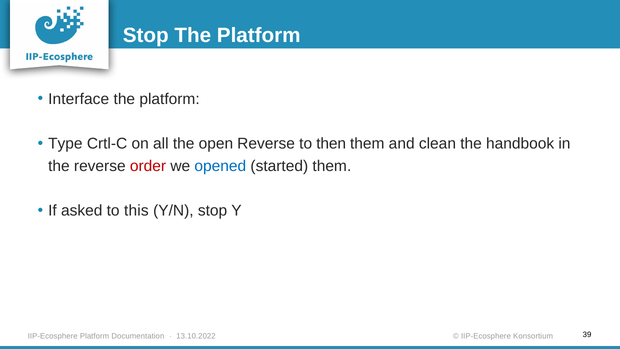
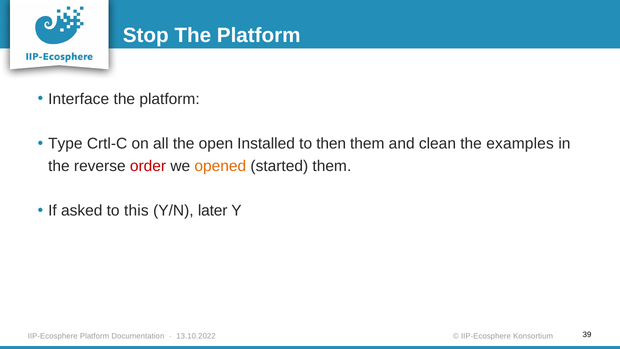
open Reverse: Reverse -> Installed
handbook: handbook -> examples
opened colour: blue -> orange
Y/N stop: stop -> later
